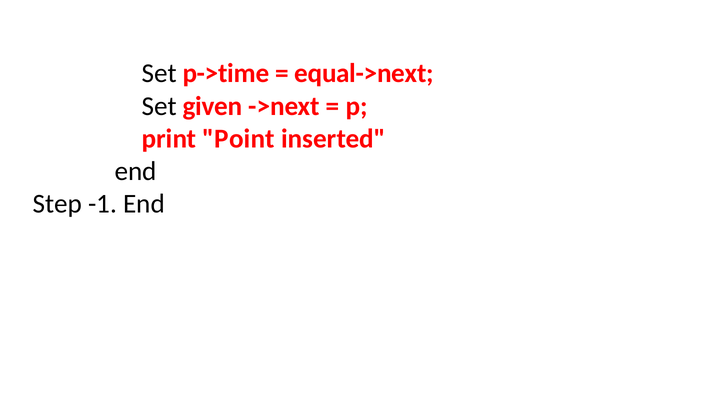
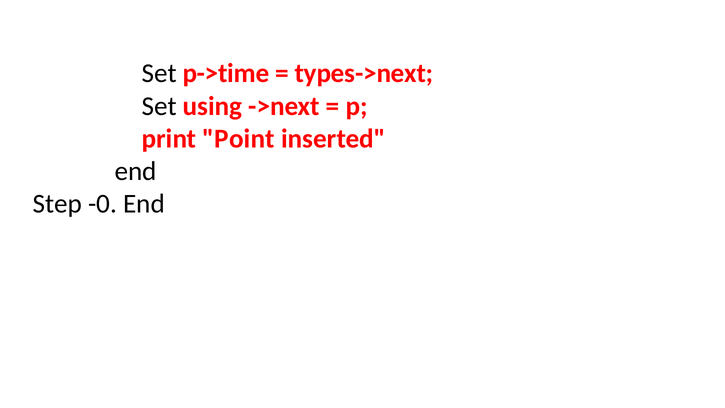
equal->next: equal->next -> types->next
given: given -> using
-1: -1 -> -0
